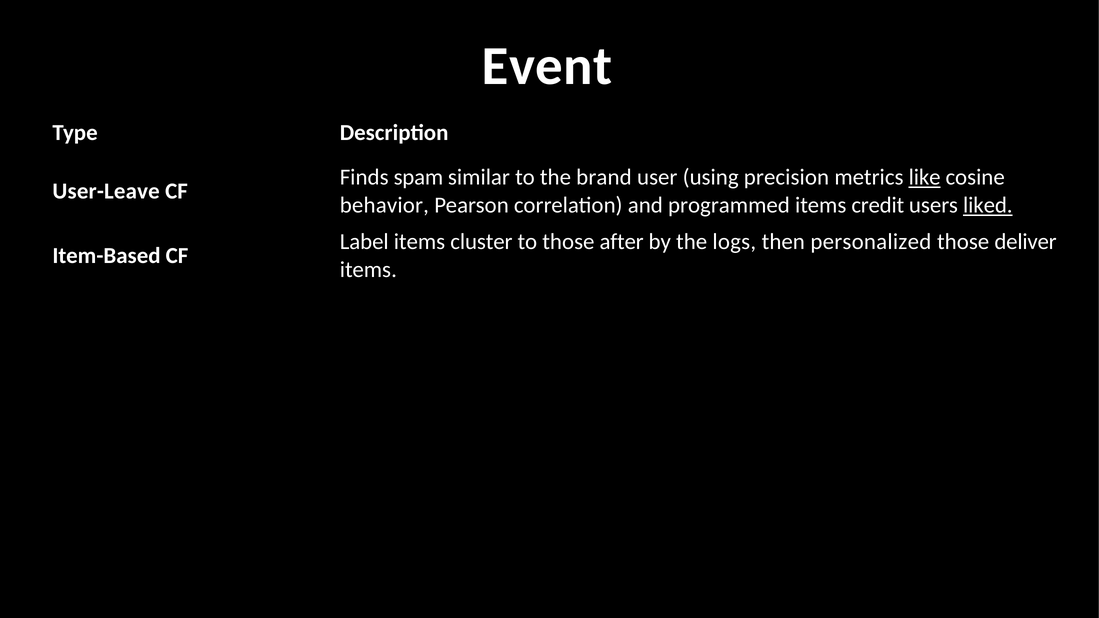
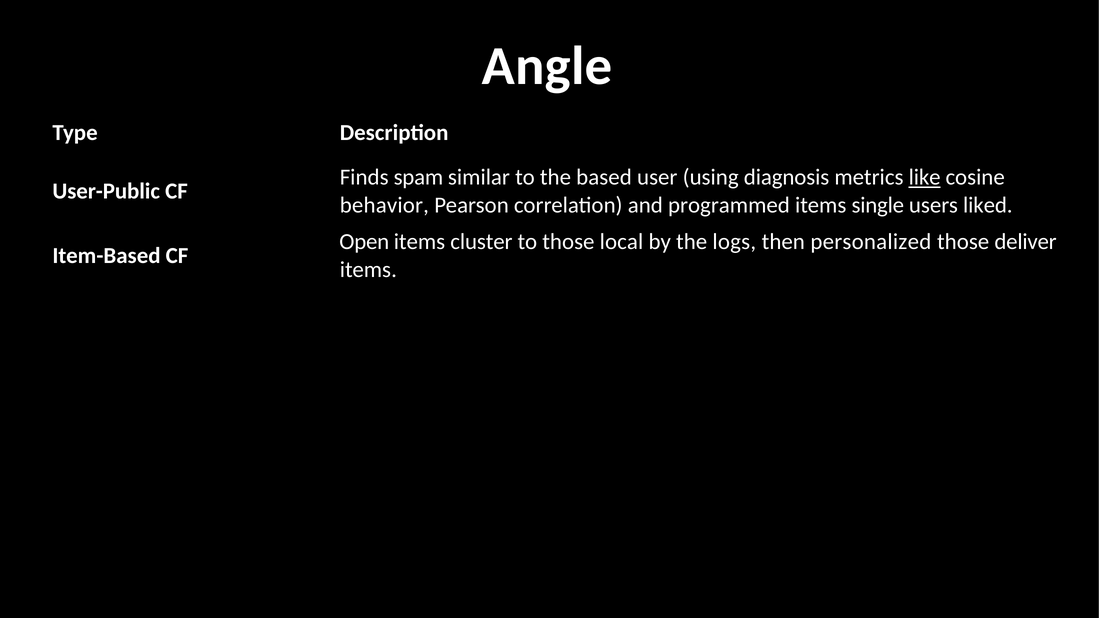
Event: Event -> Angle
brand: brand -> based
precision: precision -> diagnosis
User-Leave: User-Leave -> User-Public
credit: credit -> single
liked underline: present -> none
Label: Label -> Open
after: after -> local
